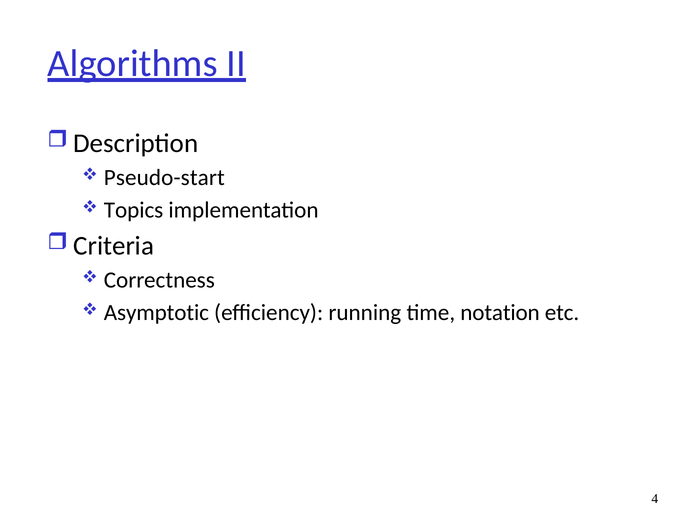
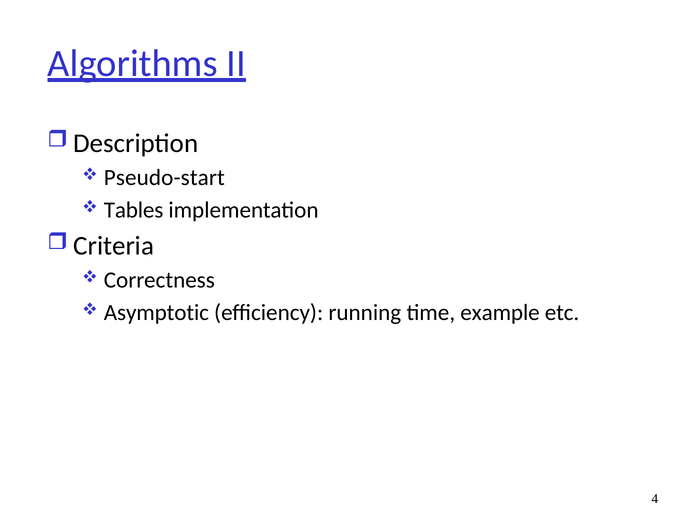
Topics: Topics -> Tables
notation: notation -> example
